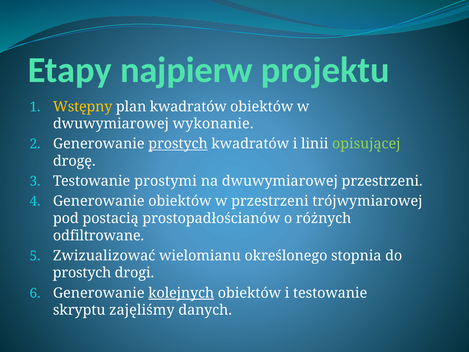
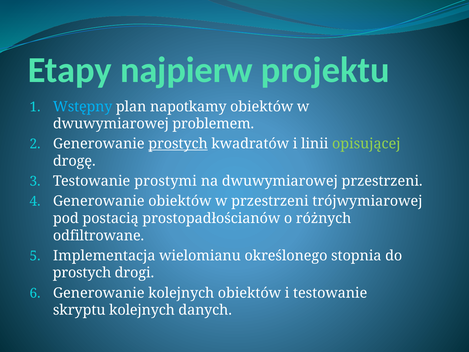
Wstępny colour: yellow -> light blue
plan kwadratów: kwadratów -> napotkamy
wykonanie: wykonanie -> problemem
Zwizualizować: Zwizualizować -> Implementacja
kolejnych at (181, 293) underline: present -> none
skryptu zajęliśmy: zajęliśmy -> kolejnych
